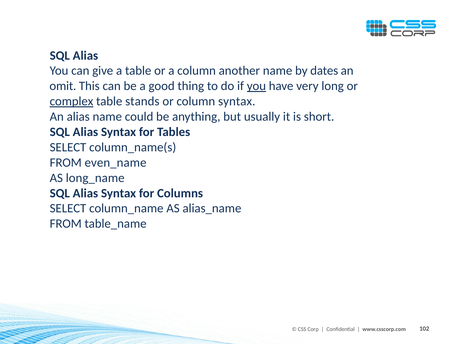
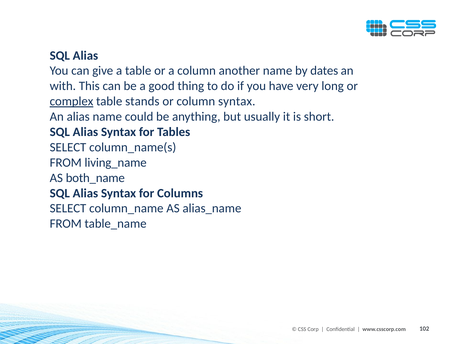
omit: omit -> with
you at (256, 86) underline: present -> none
even_name: even_name -> living_name
long_name: long_name -> both_name
